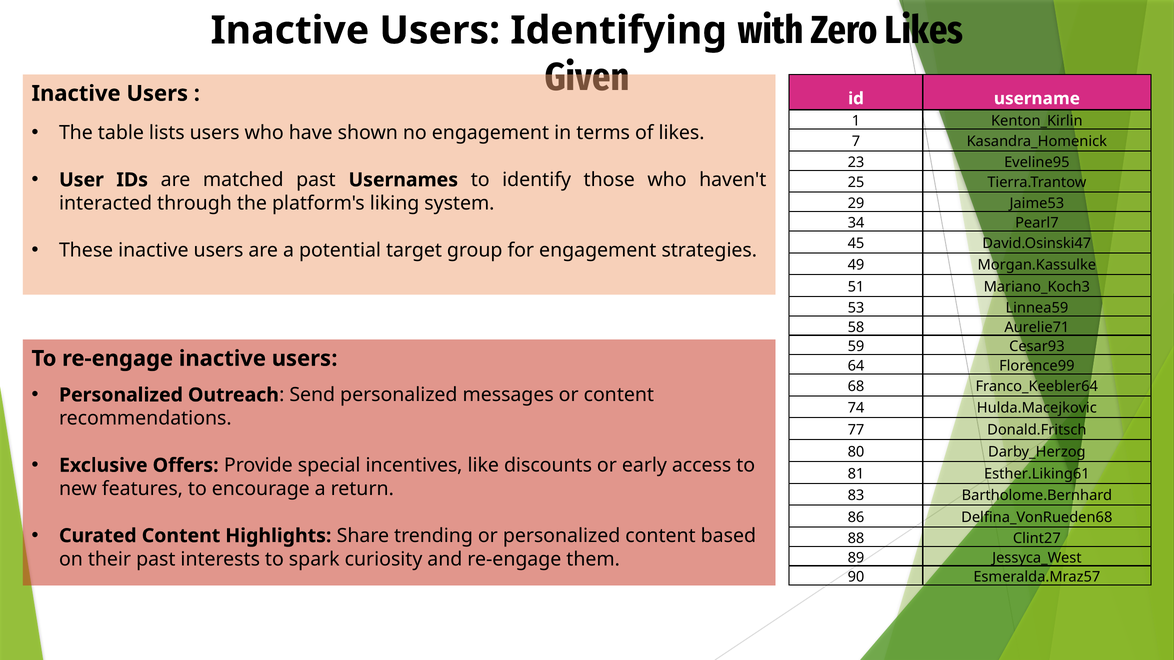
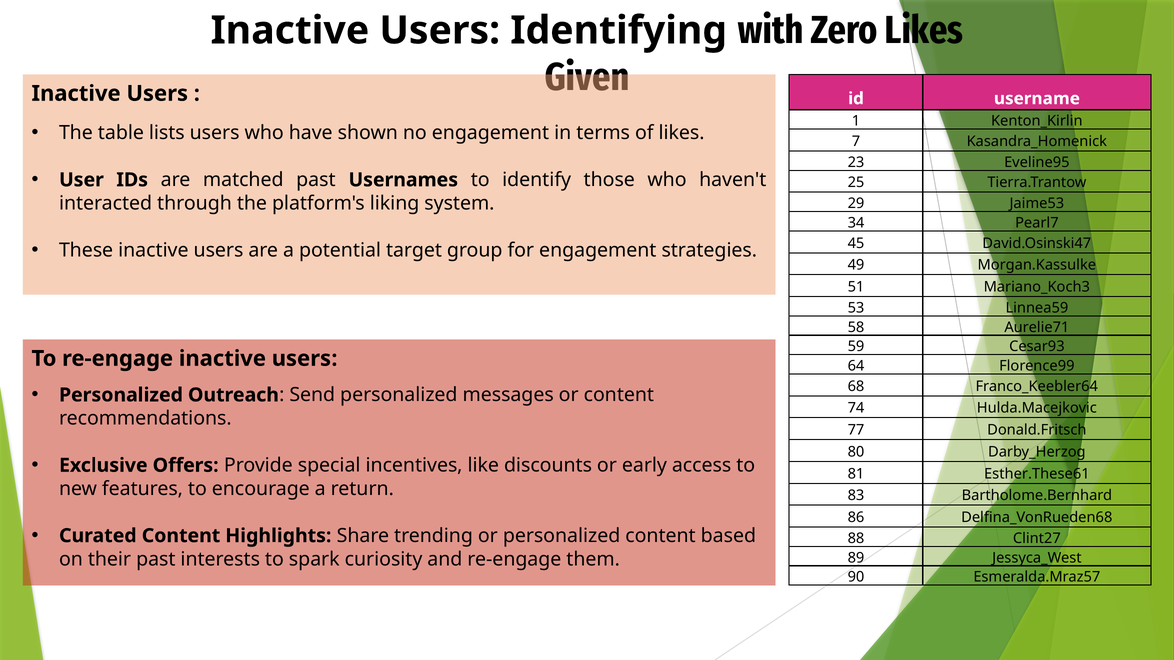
Esther.Liking61: Esther.Liking61 -> Esther.These61
